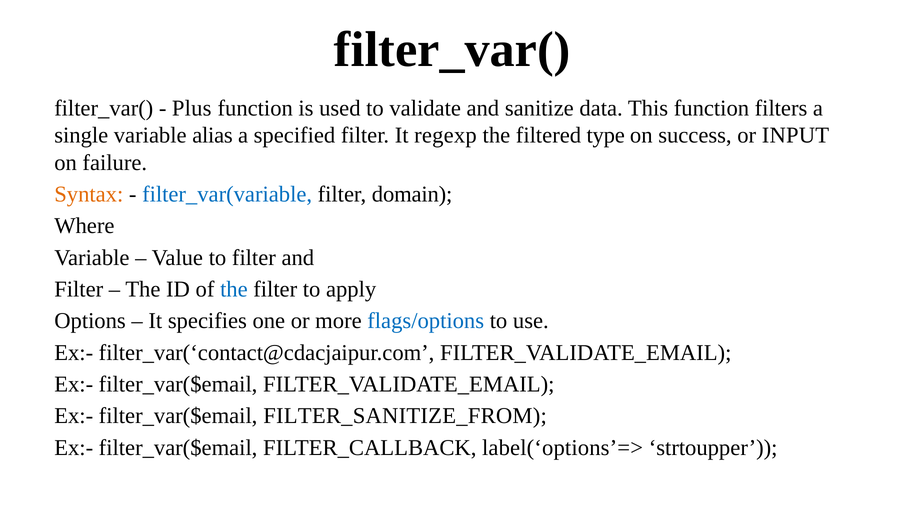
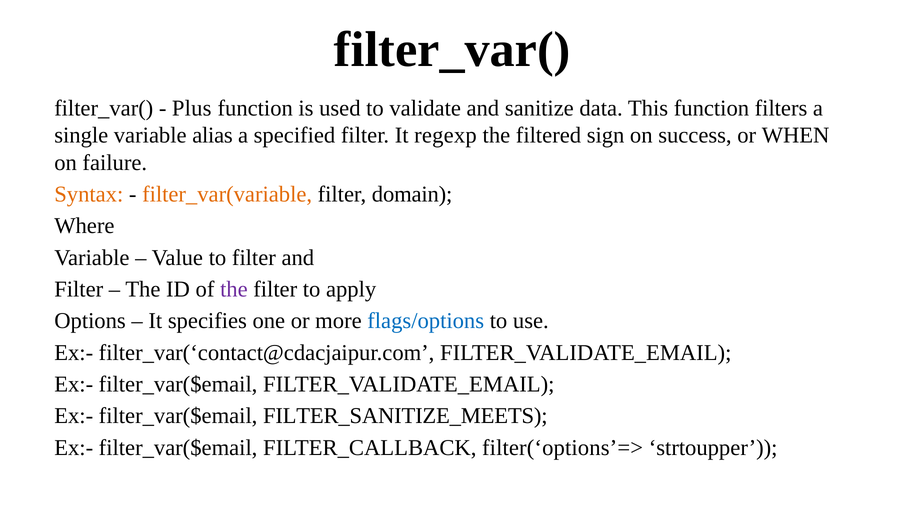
type: type -> sign
INPUT: INPUT -> WHEN
filter_var(variable colour: blue -> orange
the at (234, 289) colour: blue -> purple
FILTER_SANITIZE_FROM: FILTER_SANITIZE_FROM -> FILTER_SANITIZE_MEETS
label(‘options’=>: label(‘options’=> -> filter(‘options’=>
